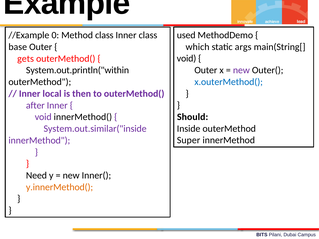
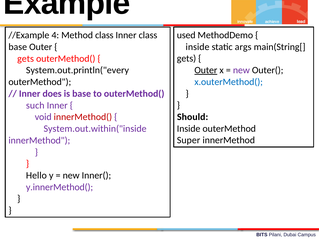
0: 0 -> 4
which at (198, 47): which -> inside
void at (186, 59): void -> gets
Outer at (206, 70) underline: none -> present
System.out.println("within: System.out.println("within -> System.out.println("every
local: local -> does
is then: then -> base
after: after -> such
innerMethod( colour: black -> red
System.out.similar("inside: System.out.similar("inside -> System.out.within("inside
Need: Need -> Hello
y.innerMethod( colour: orange -> purple
